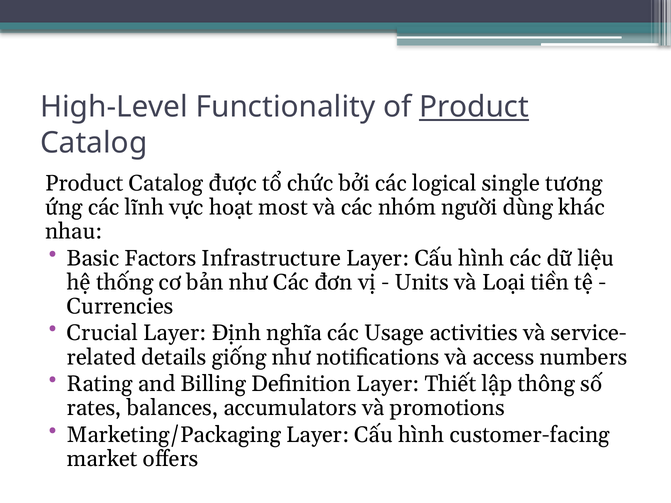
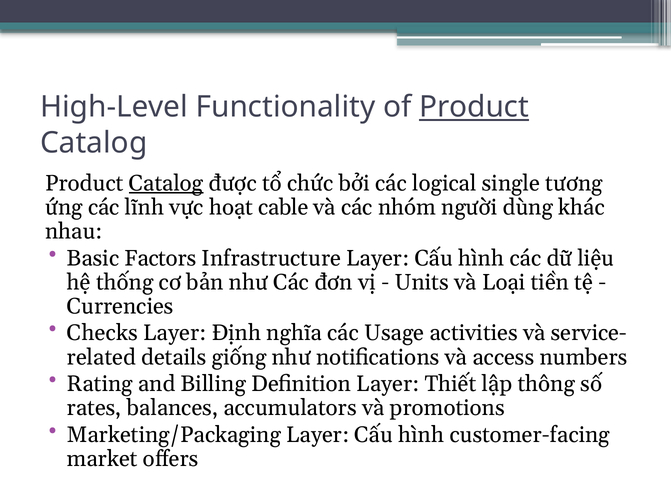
Catalog at (166, 183) underline: none -> present
most: most -> cable
Crucial: Crucial -> Checks
